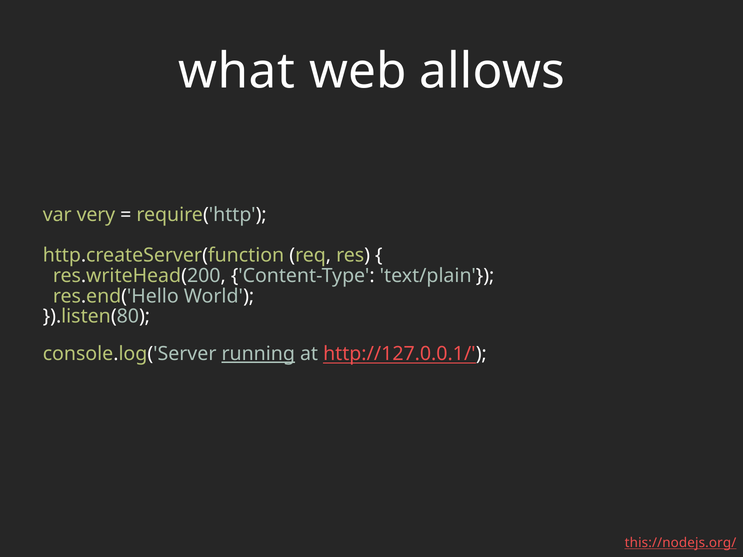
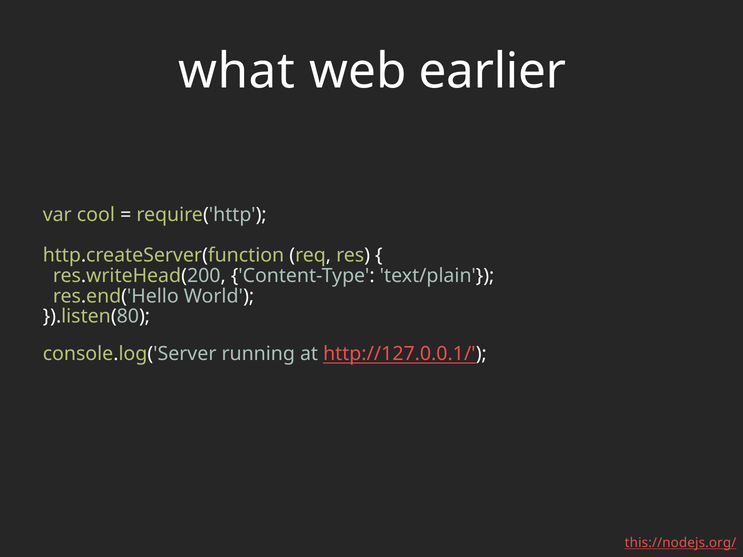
allows: allows -> earlier
very: very -> cool
running underline: present -> none
